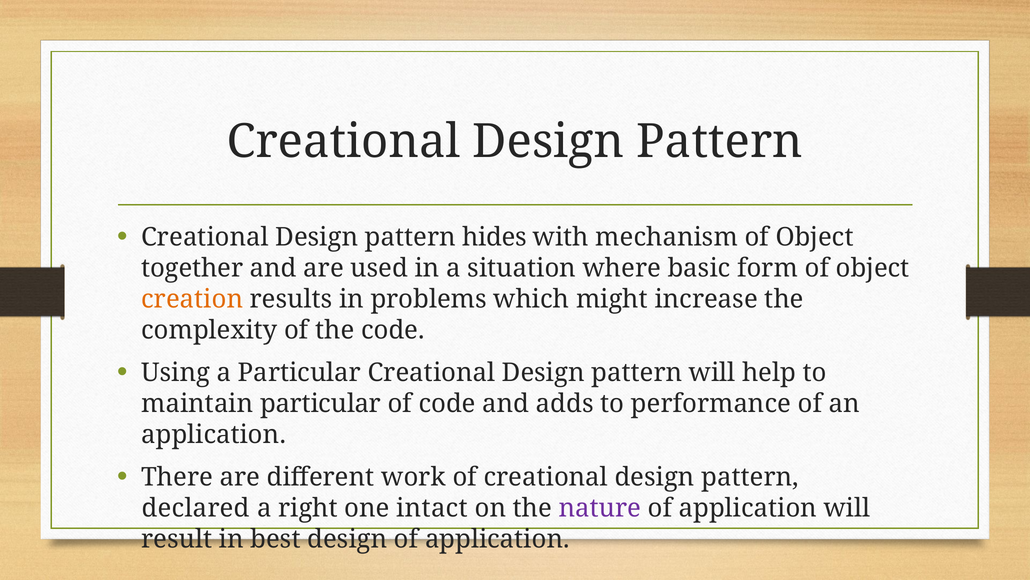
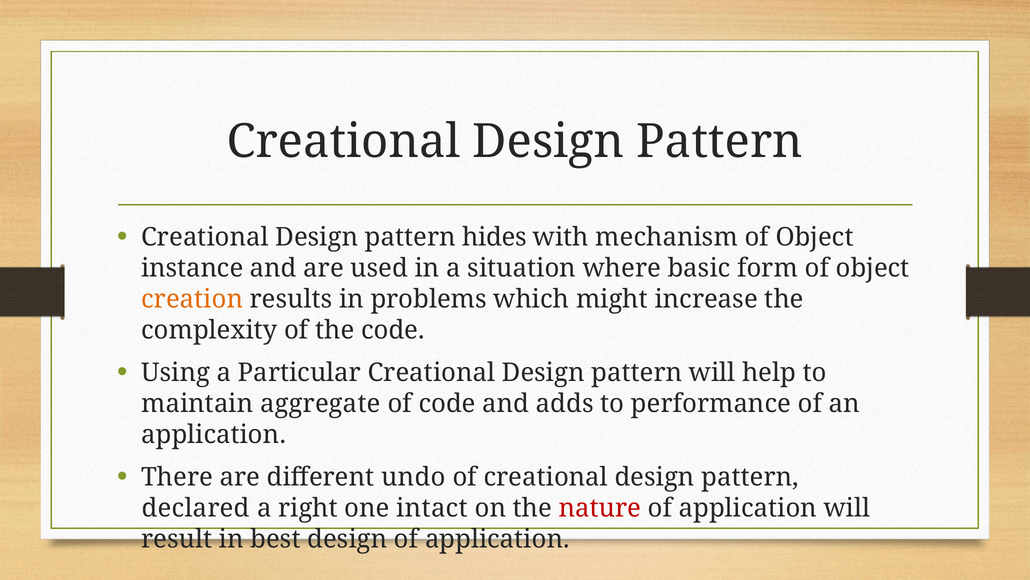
together: together -> instance
maintain particular: particular -> aggregate
work: work -> undo
nature colour: purple -> red
